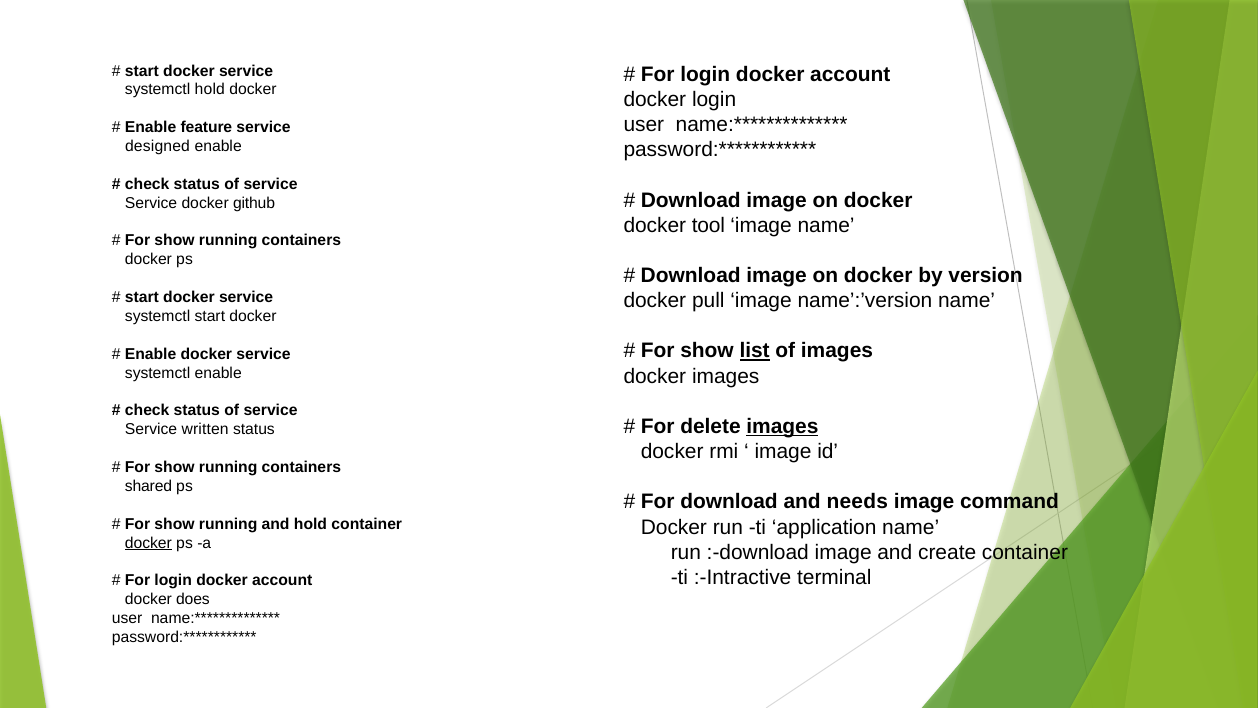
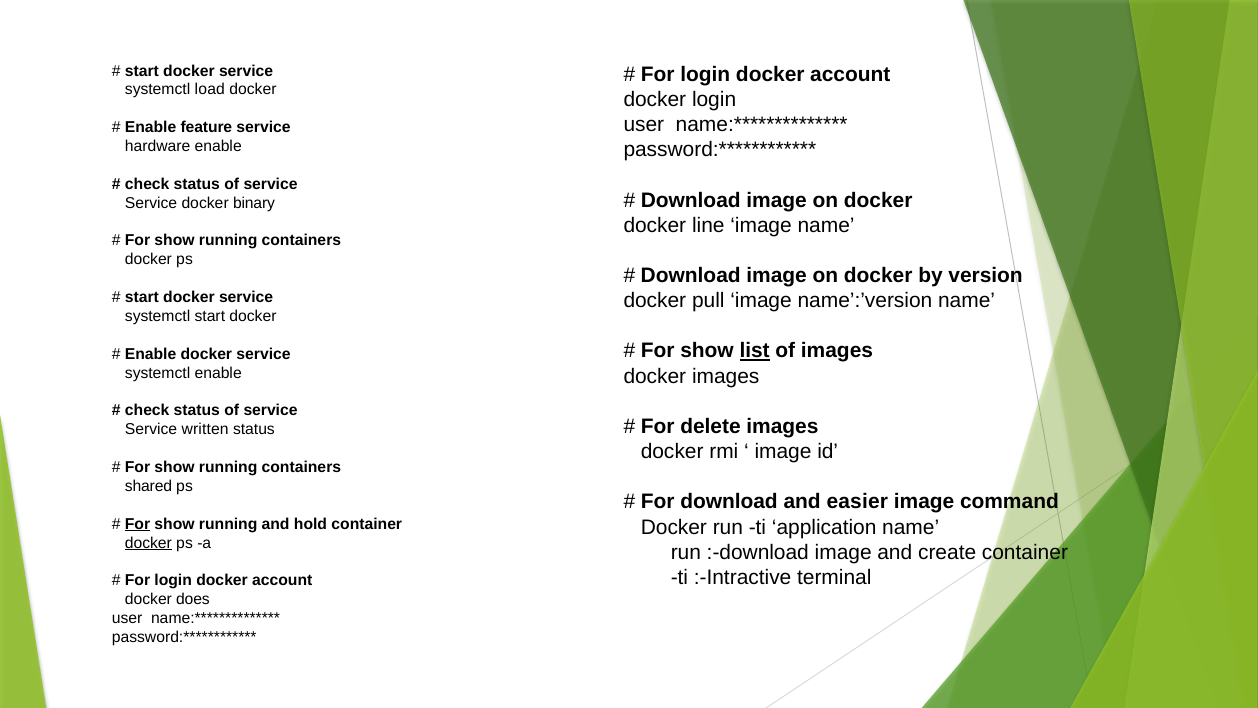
systemctl hold: hold -> load
designed: designed -> hardware
github: github -> binary
tool: tool -> line
images at (782, 426) underline: present -> none
needs: needs -> easier
For at (138, 524) underline: none -> present
